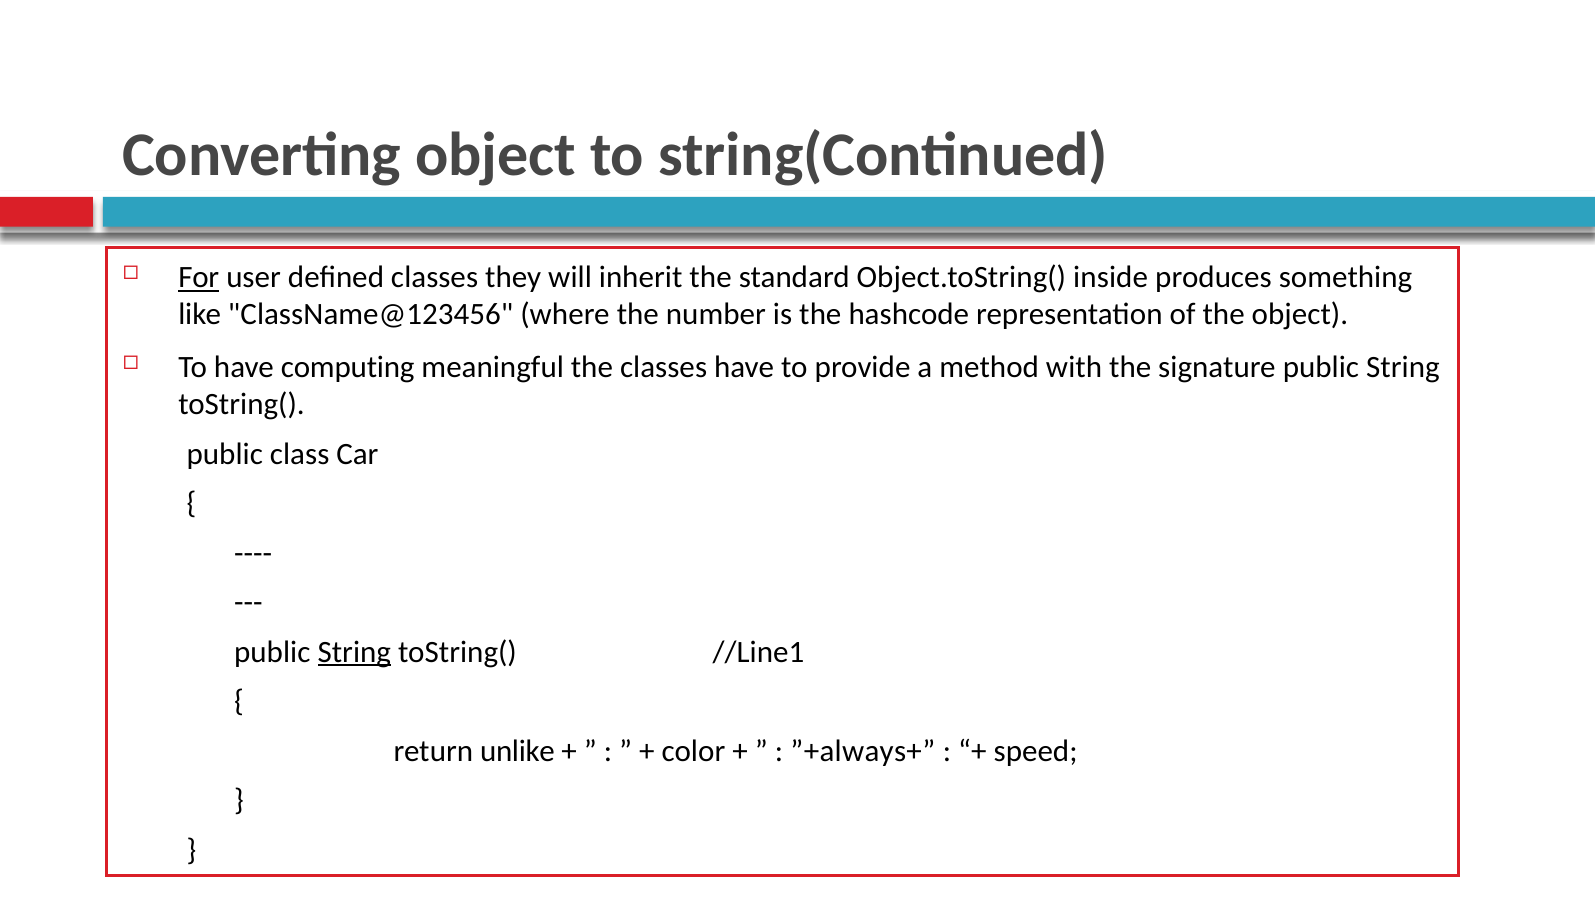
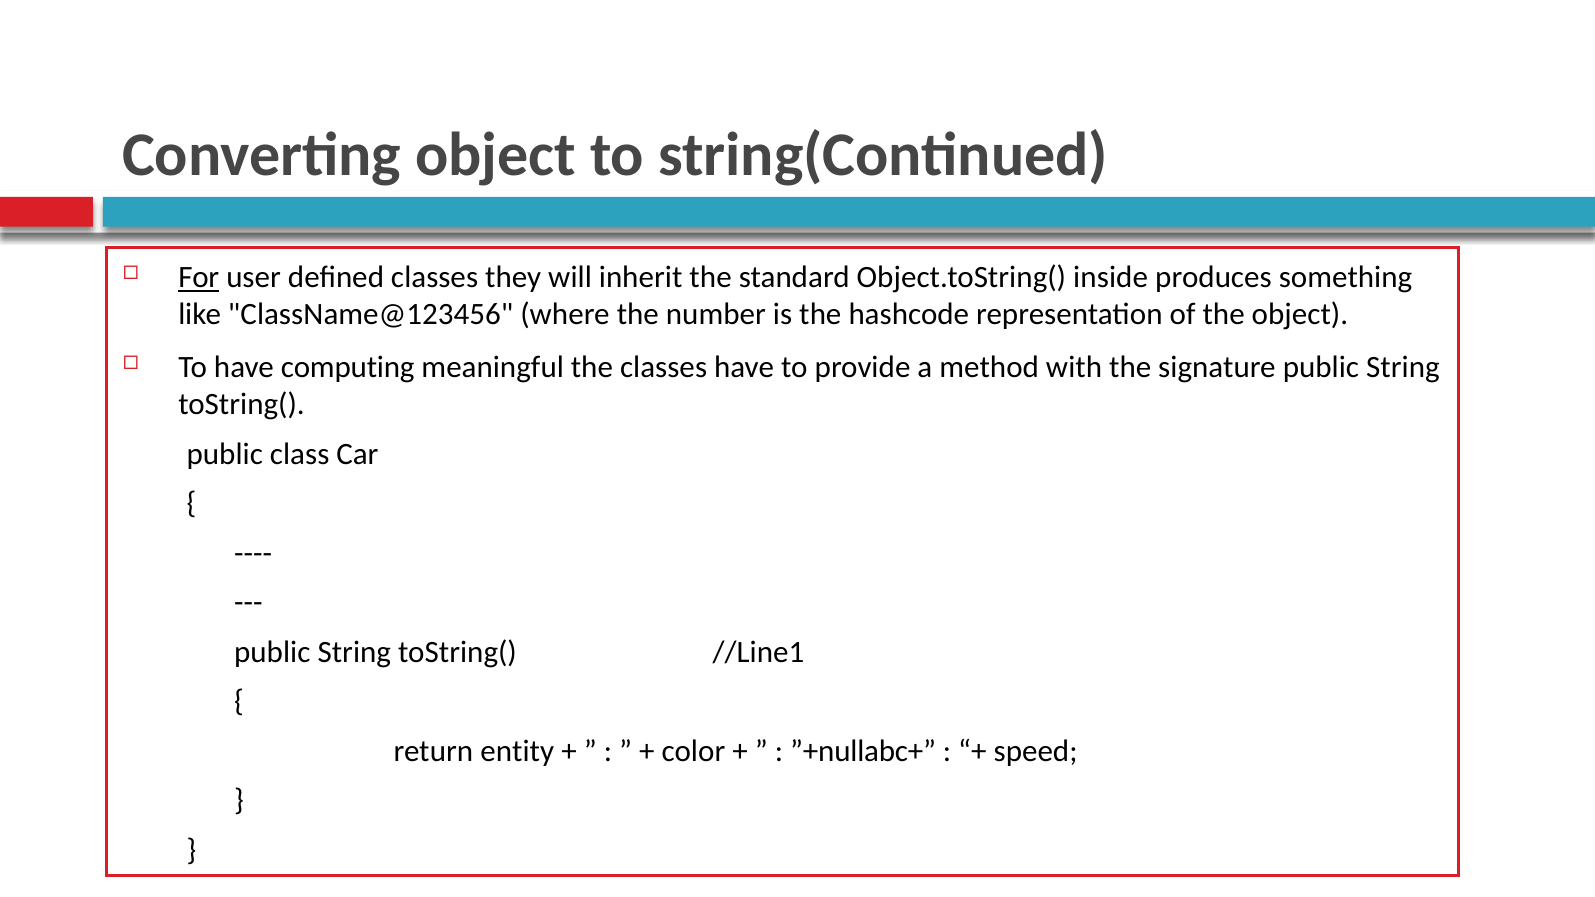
String at (354, 652) underline: present -> none
unlike: unlike -> entity
”+always+: ”+always+ -> ”+nullabc+
